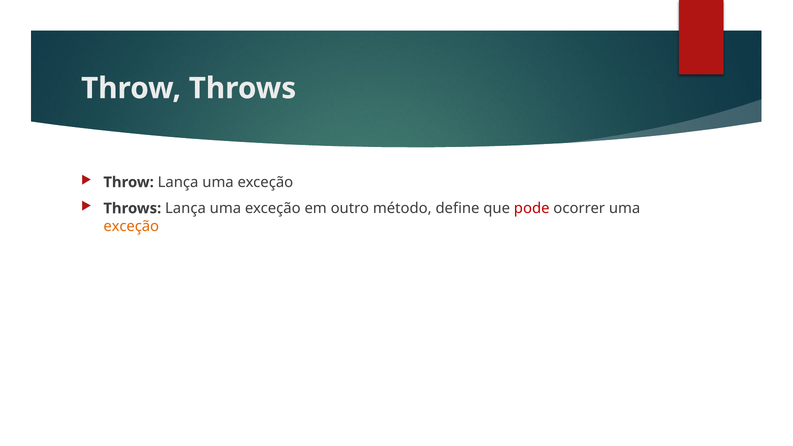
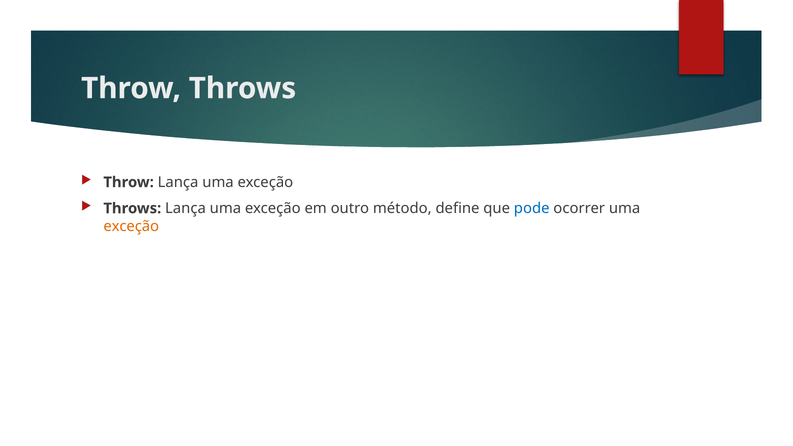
pode colour: red -> blue
